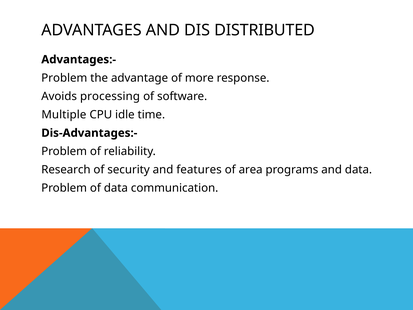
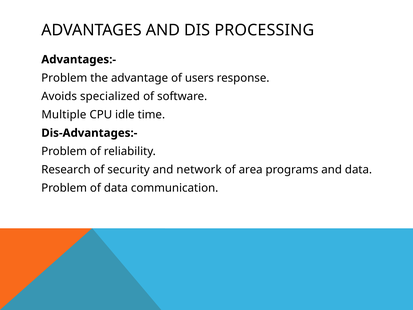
DISTRIBUTED: DISTRIBUTED -> PROCESSING
more: more -> users
processing: processing -> specialized
features: features -> network
